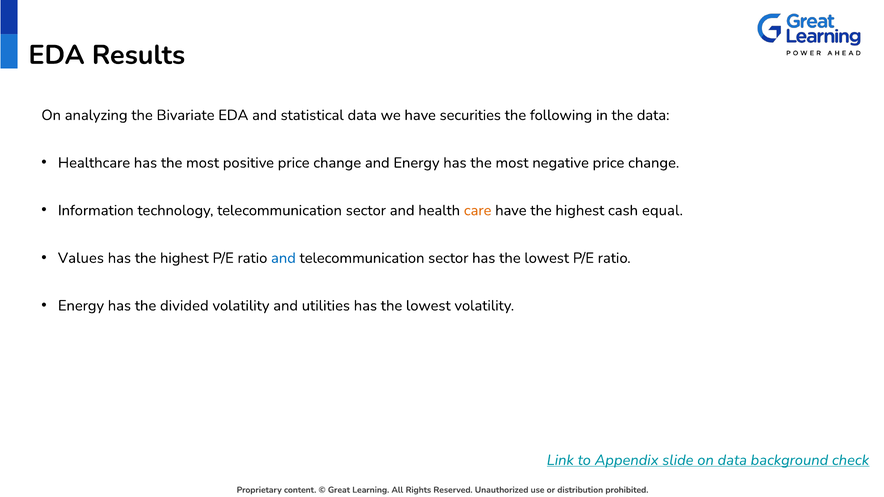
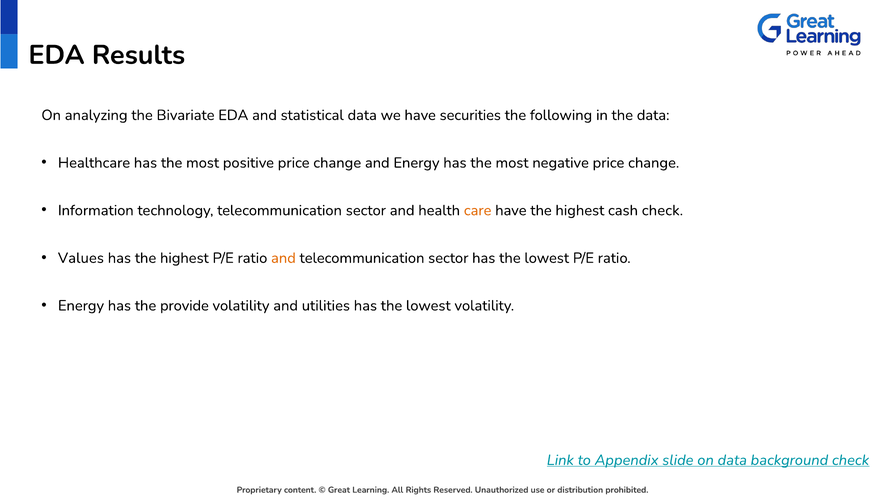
cash equal: equal -> check
and at (283, 258) colour: blue -> orange
divided: divided -> provide
